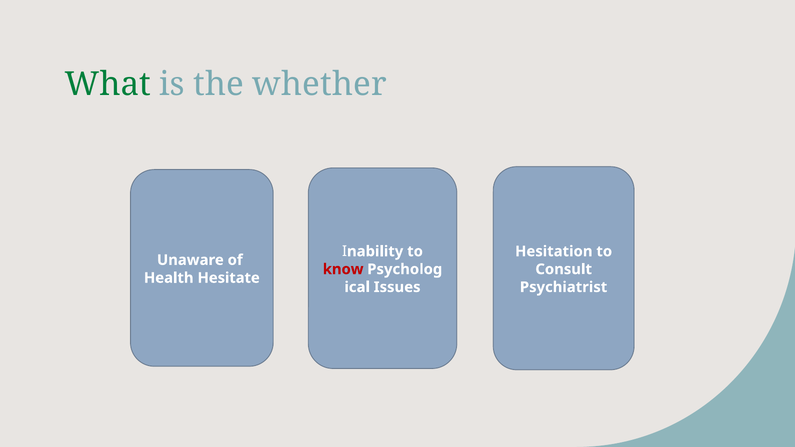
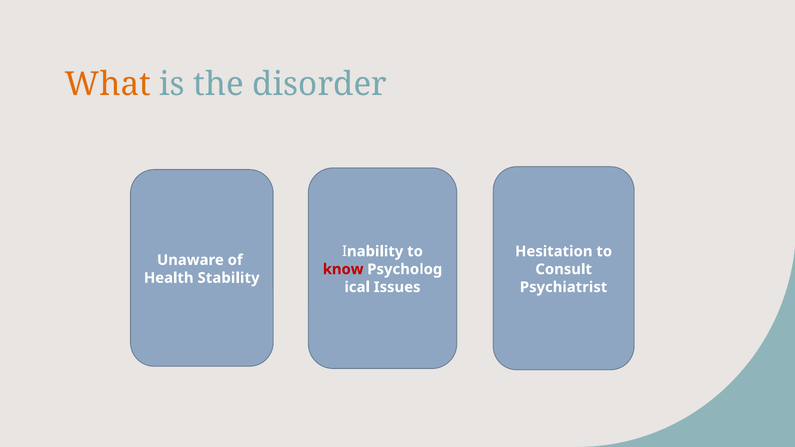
What colour: green -> orange
whether: whether -> disorder
Hesitate: Hesitate -> Stability
